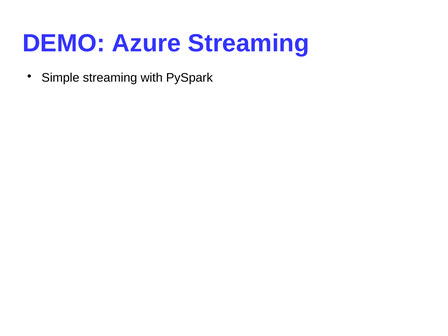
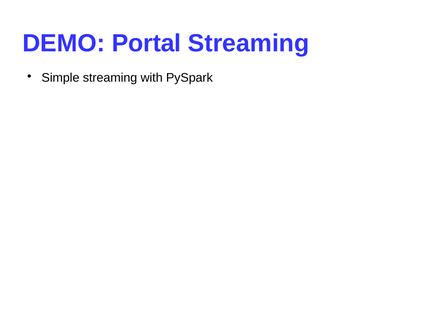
Azure: Azure -> Portal
